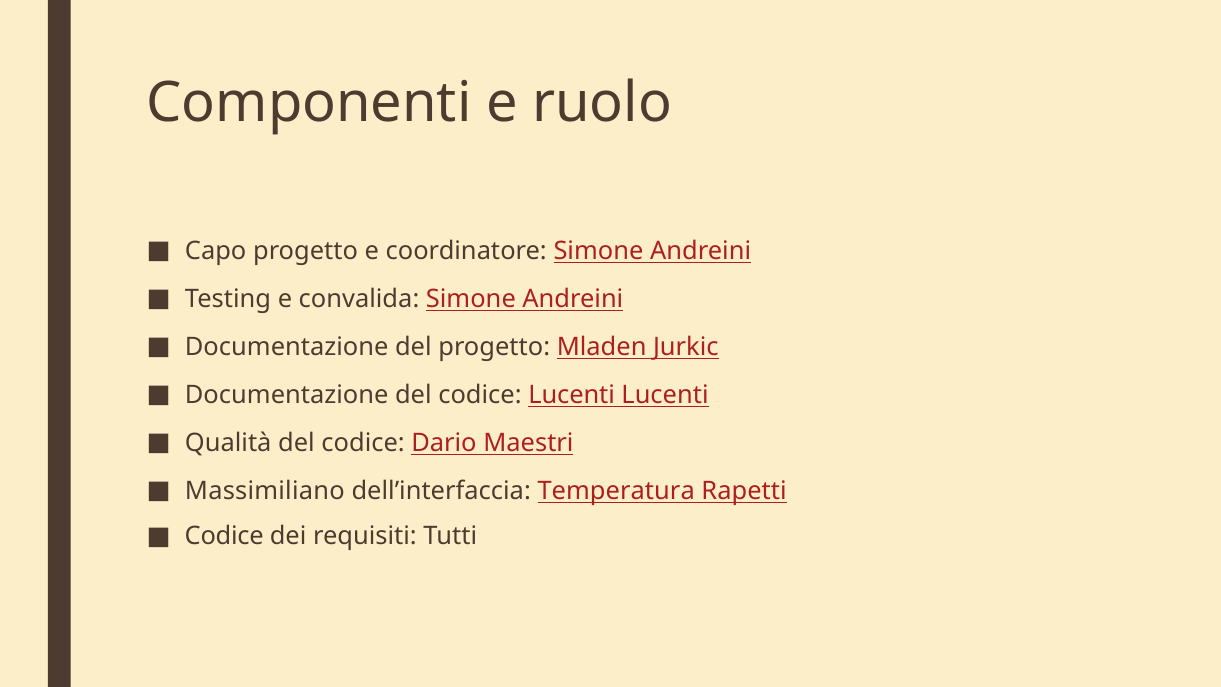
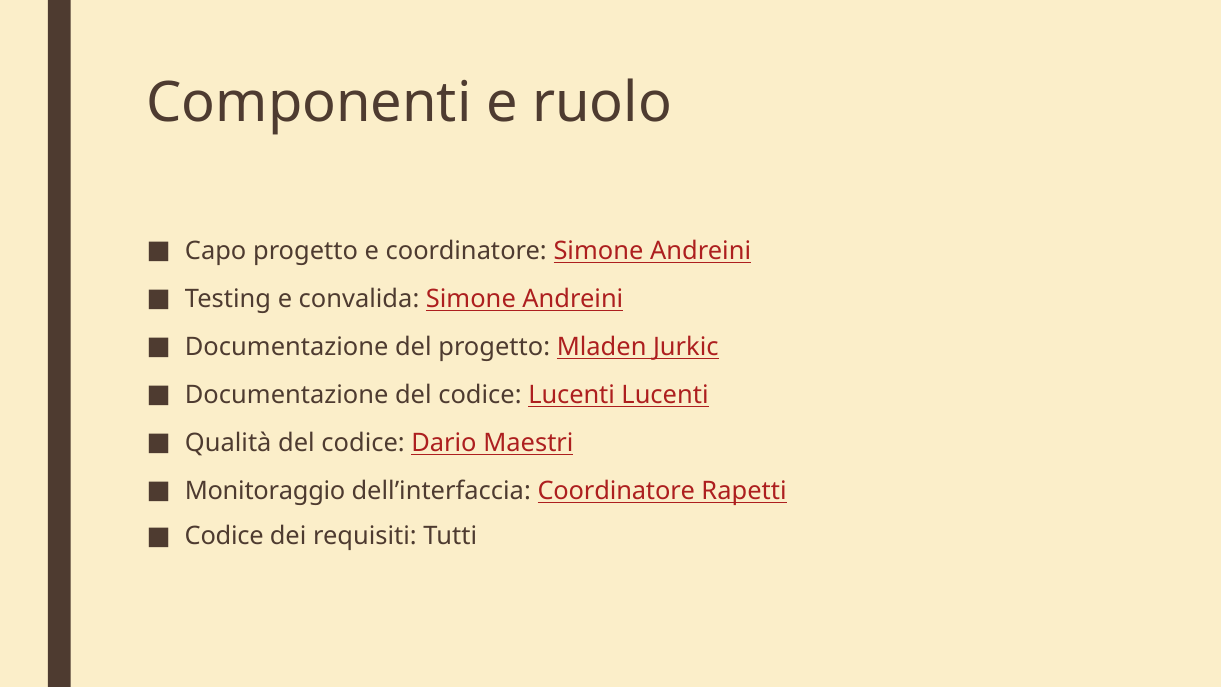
Massimiliano: Massimiliano -> Monitoraggio
dell’interfaccia Temperatura: Temperatura -> Coordinatore
